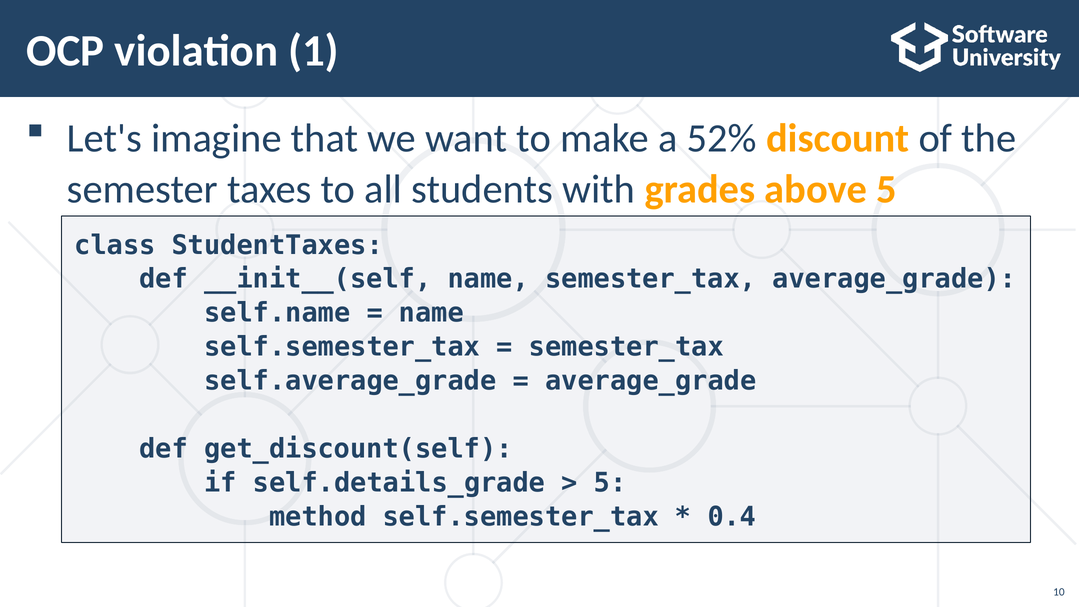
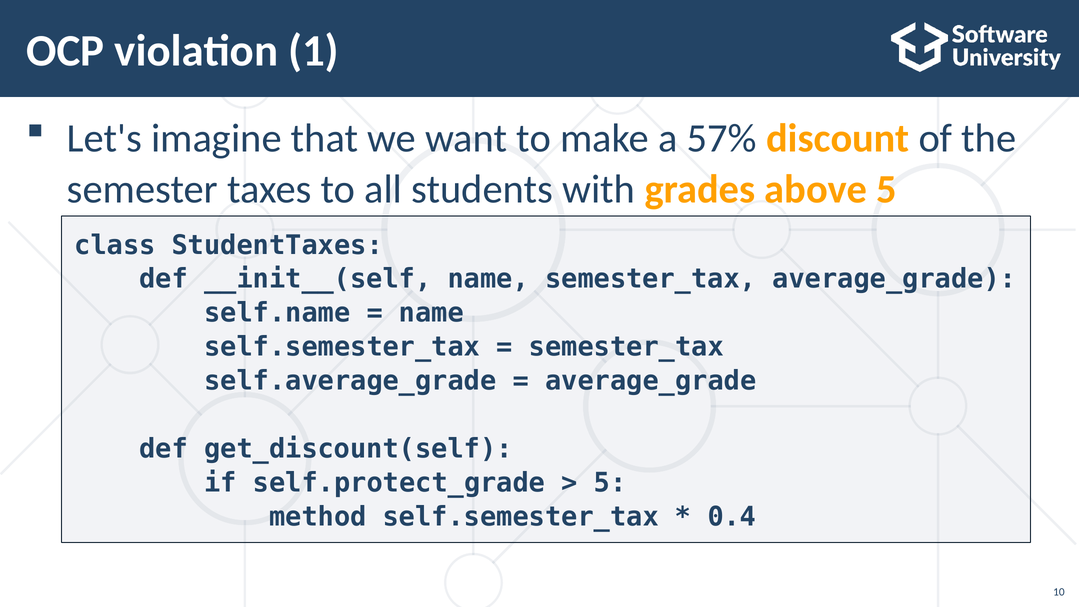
52%: 52% -> 57%
self.details_grade: self.details_grade -> self.protect_grade
